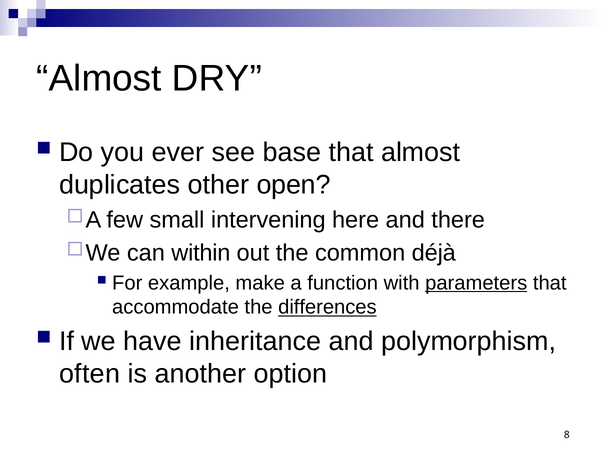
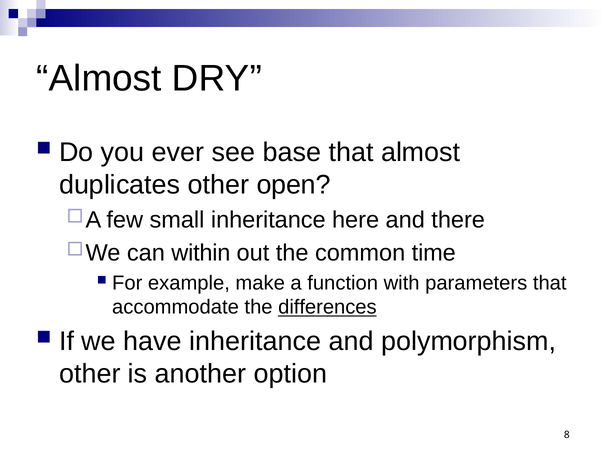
small intervening: intervening -> inheritance
déjà: déjà -> time
parameters underline: present -> none
often at (90, 373): often -> other
